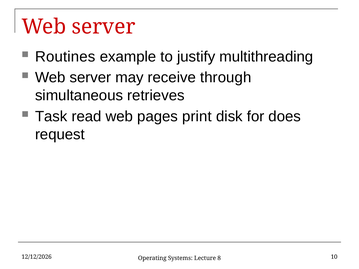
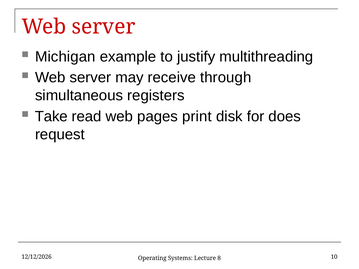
Routines: Routines -> Michigan
retrieves: retrieves -> registers
Task: Task -> Take
